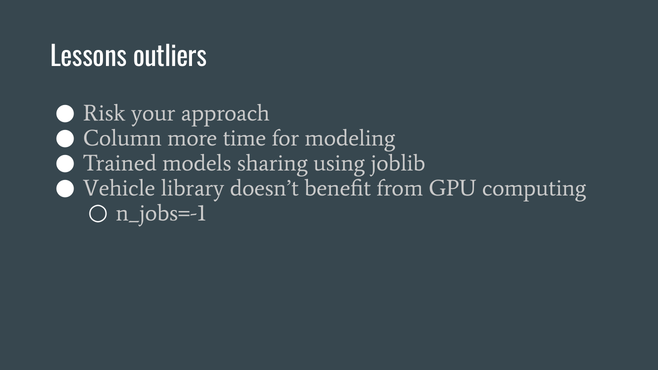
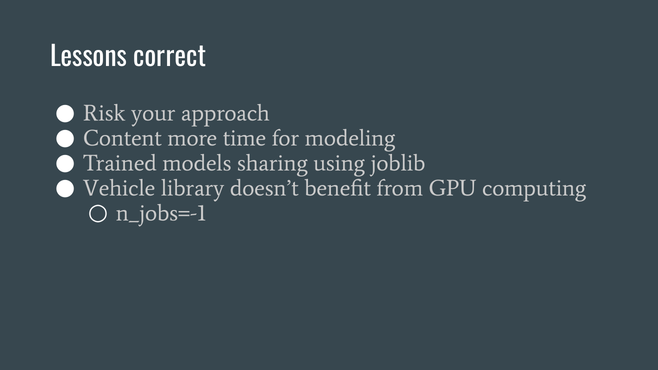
outliers: outliers -> correct
Column: Column -> Content
